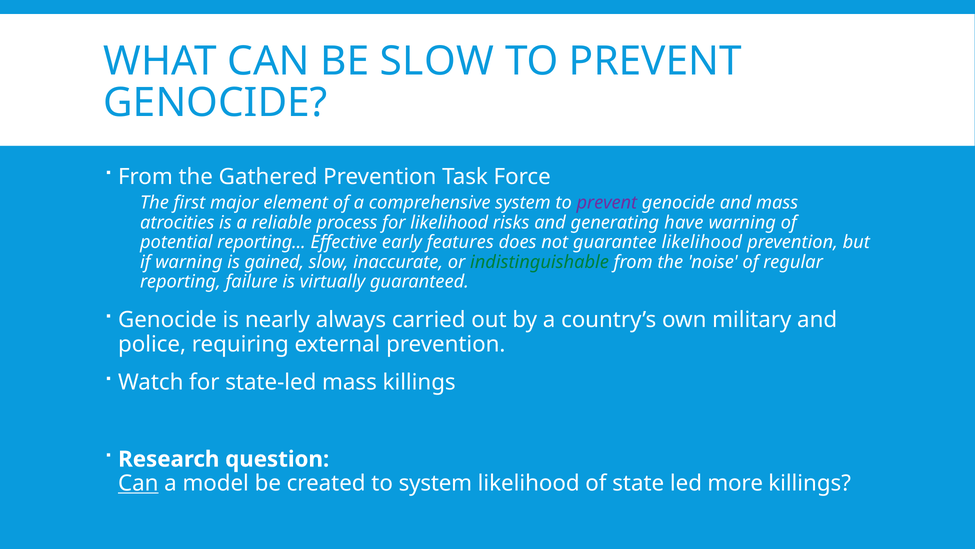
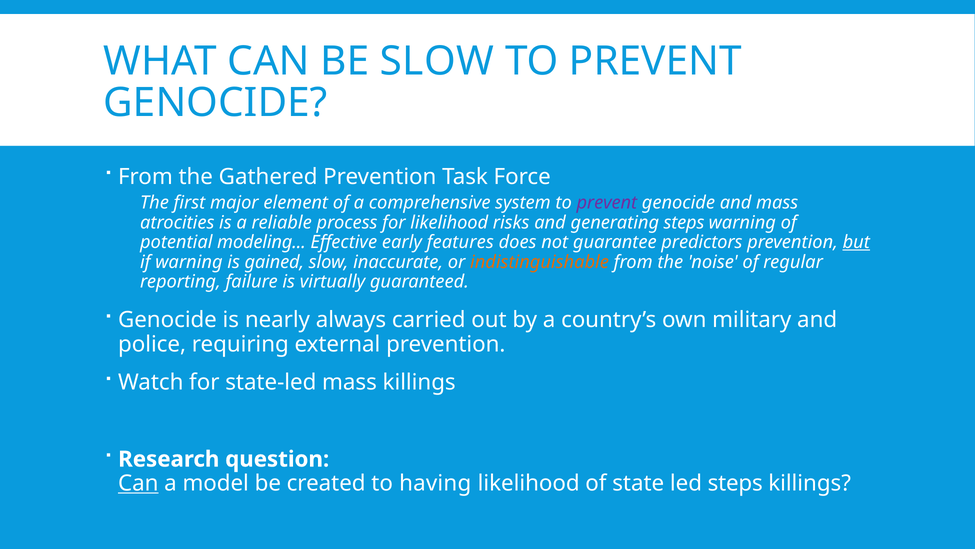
generating have: have -> steps
potential reporting: reporting -> modeling
guarantee likelihood: likelihood -> predictors
but underline: none -> present
indistinguishable colour: green -> orange
to system: system -> having
led more: more -> steps
